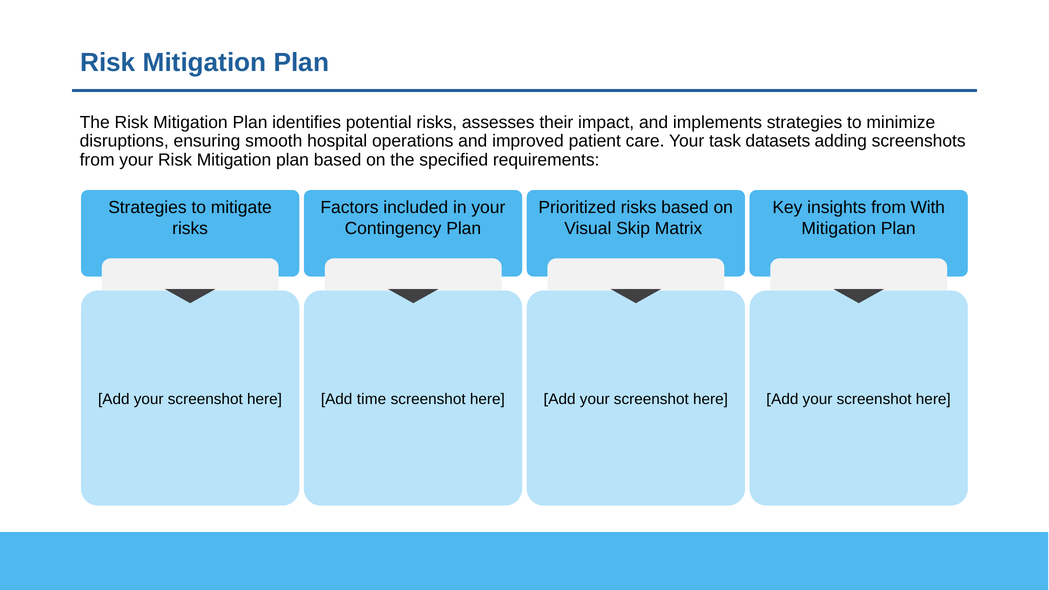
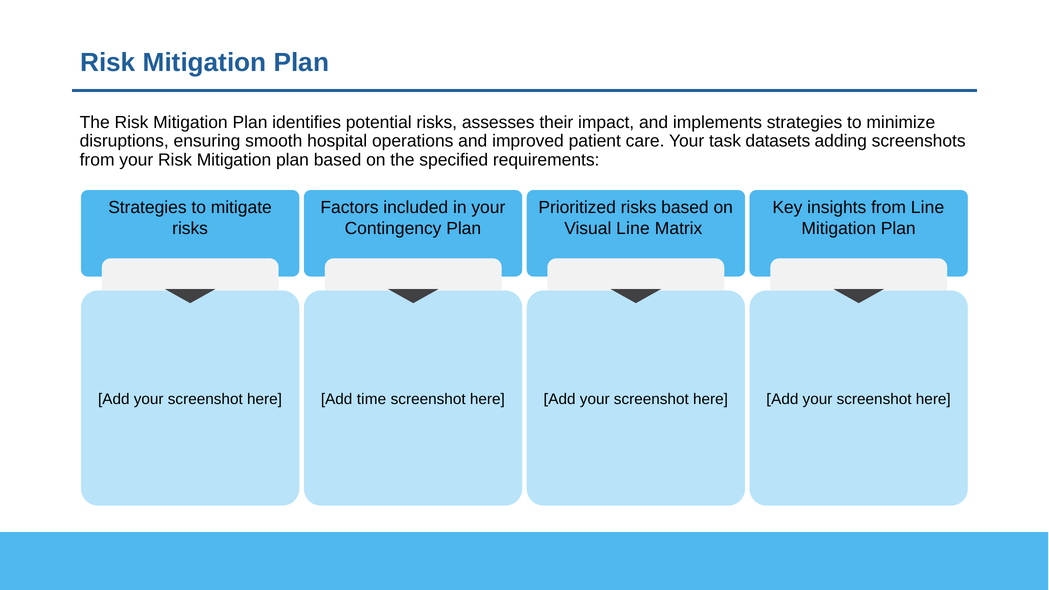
from With: With -> Line
Visual Skip: Skip -> Line
